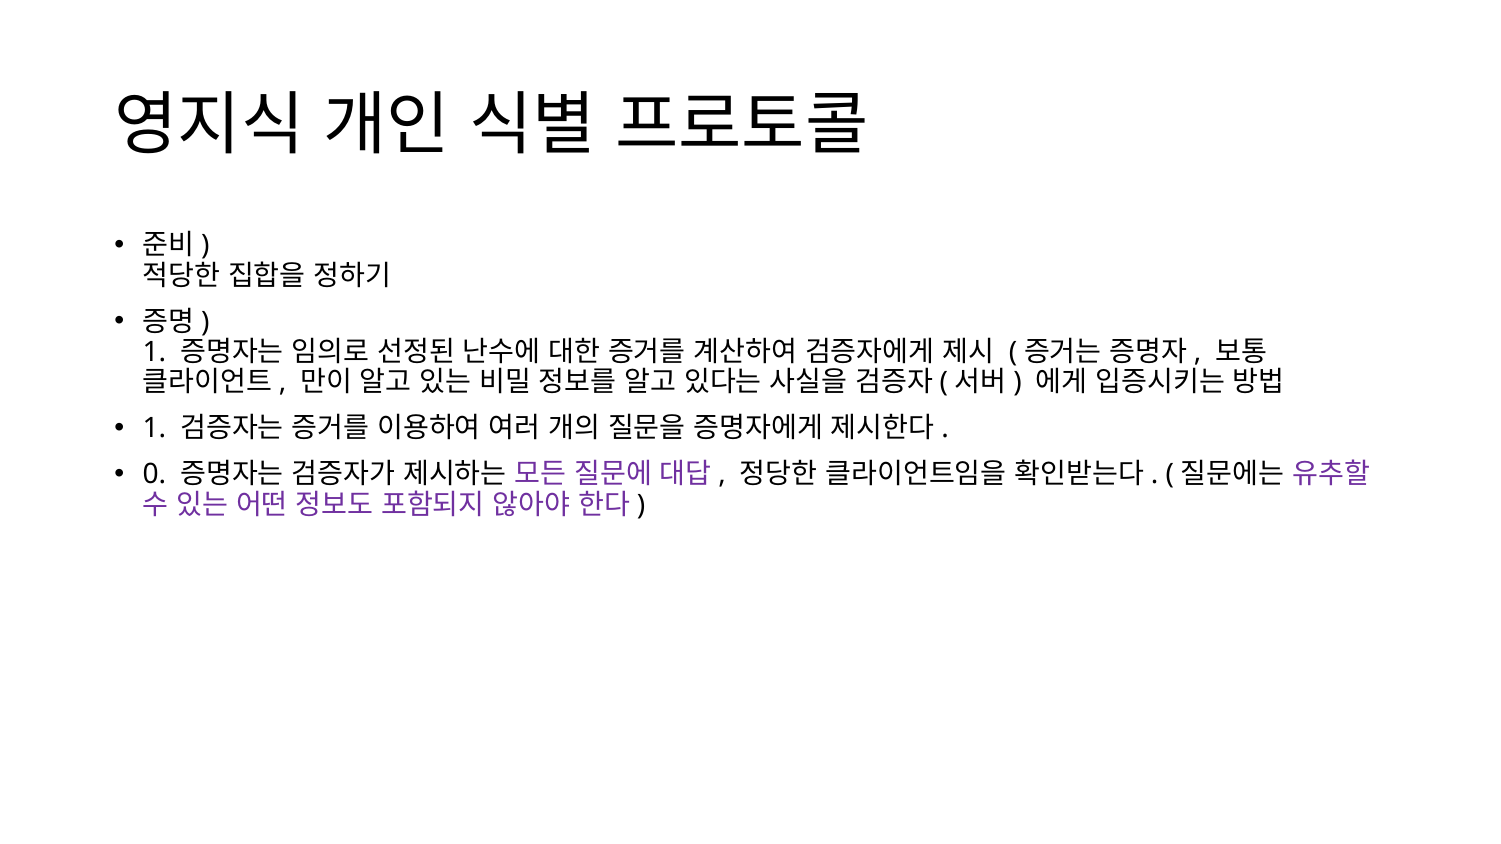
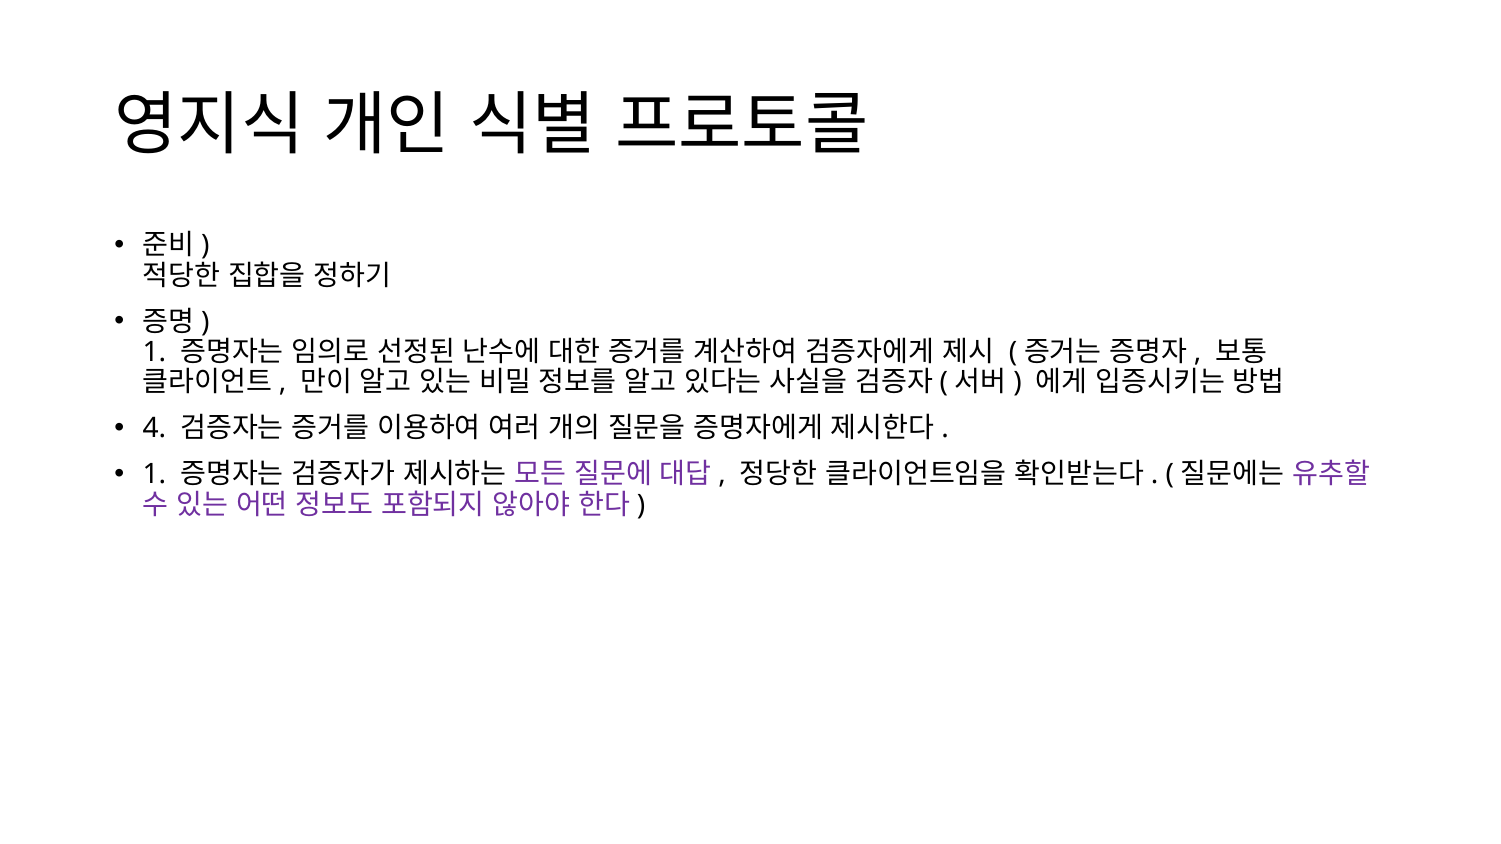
1 at (154, 429): 1 -> 4
0 at (154, 475): 0 -> 1
